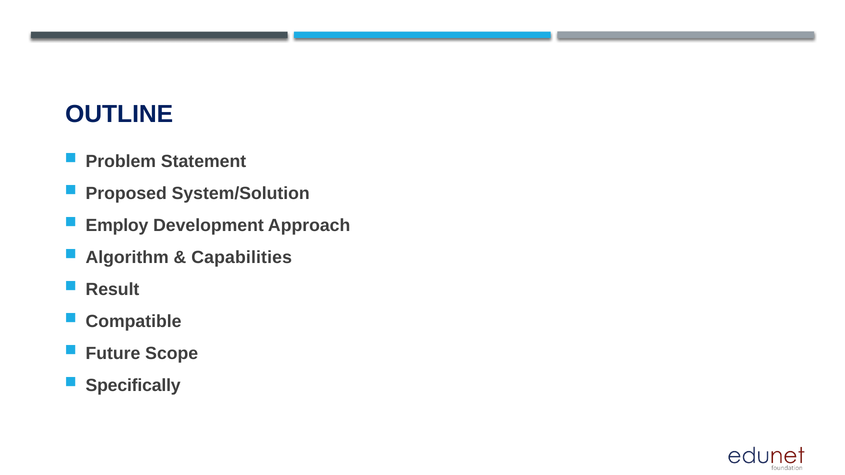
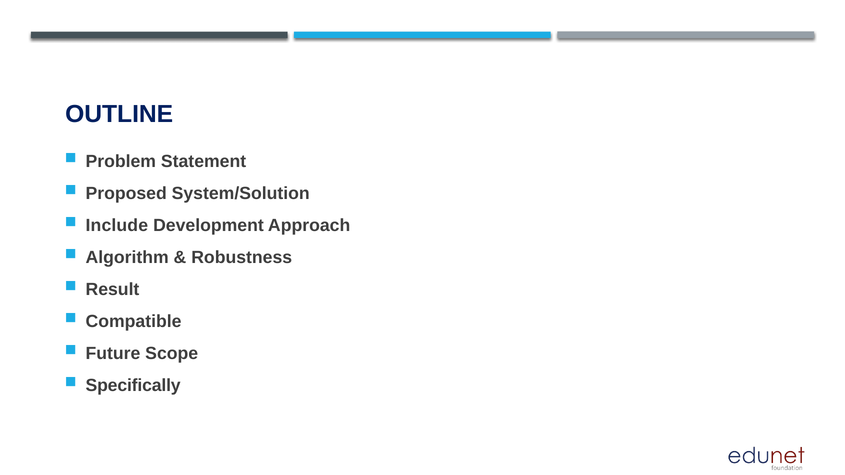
Employ: Employ -> Include
Capabilities: Capabilities -> Robustness
